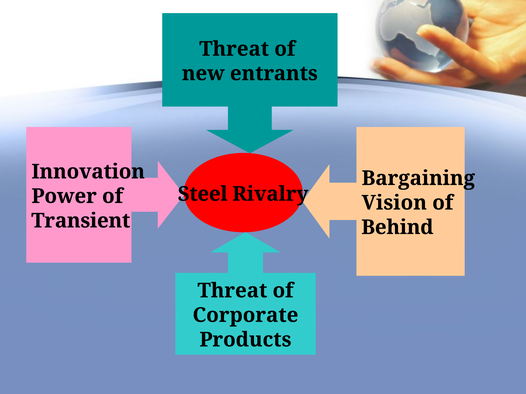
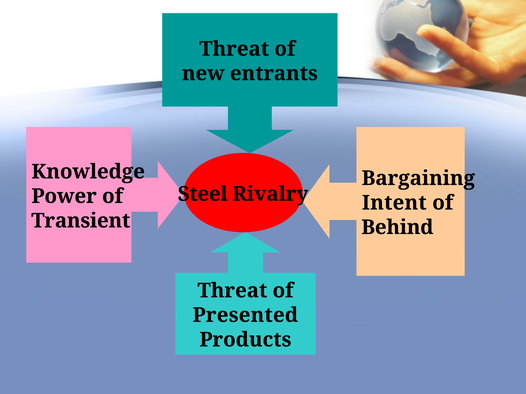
Innovation: Innovation -> Knowledge
Vision: Vision -> Intent
Corporate: Corporate -> Presented
